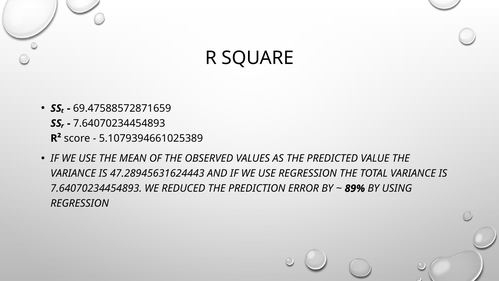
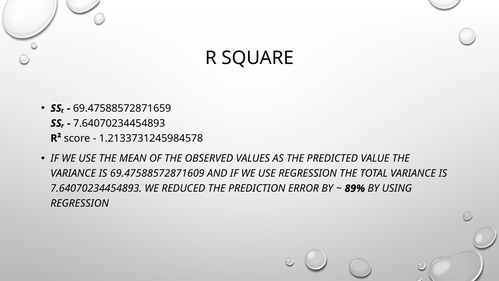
5.1079394661025389: 5.1079394661025389 -> 1.2133731245984578
47.28945631624443: 47.28945631624443 -> 69.47588572871609
